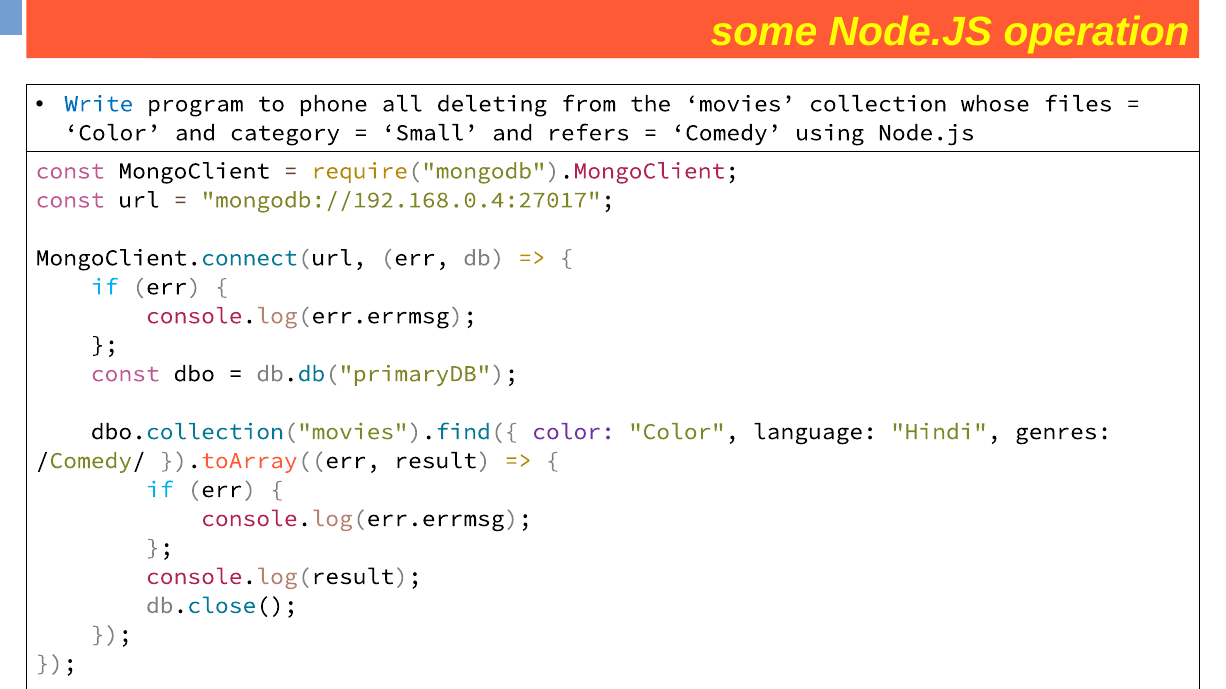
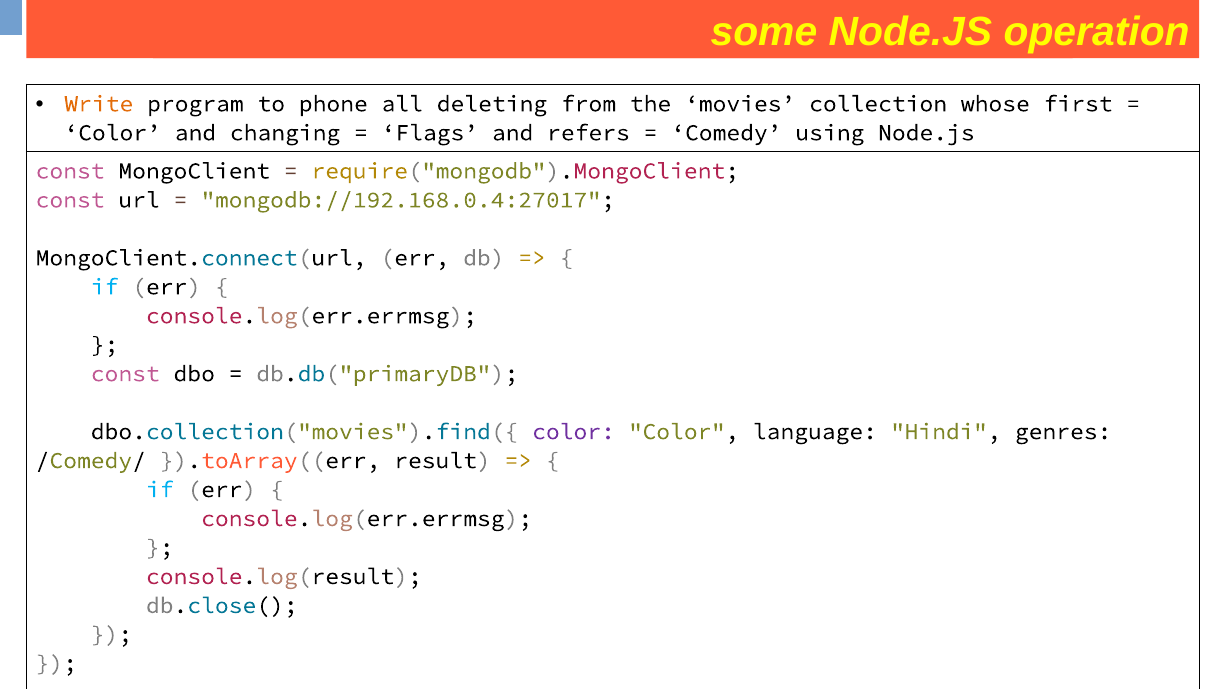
Write colour: blue -> orange
files: files -> first
category: category -> changing
Small: Small -> Flags
